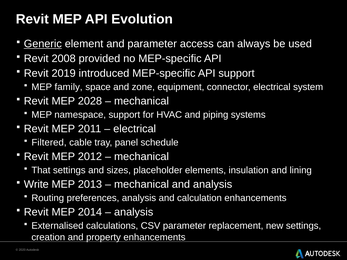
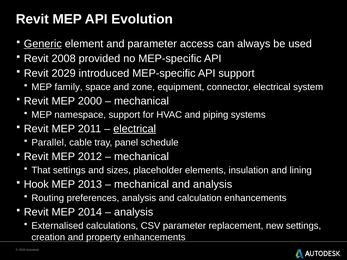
2019: 2019 -> 2029
2028: 2028 -> 2000
electrical at (135, 129) underline: none -> present
Filtered: Filtered -> Parallel
Write: Write -> Hook
